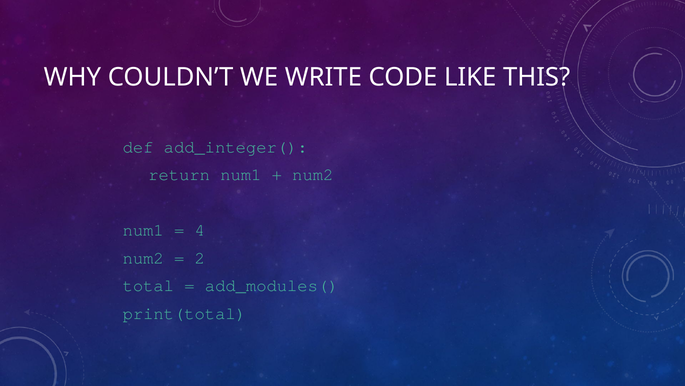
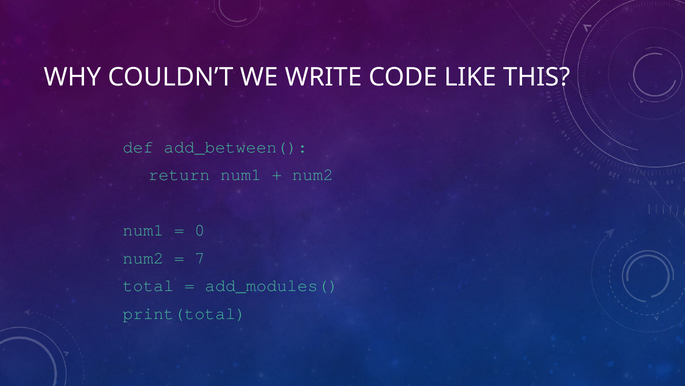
add_integer(: add_integer( -> add_between(
4: 4 -> 0
2: 2 -> 7
